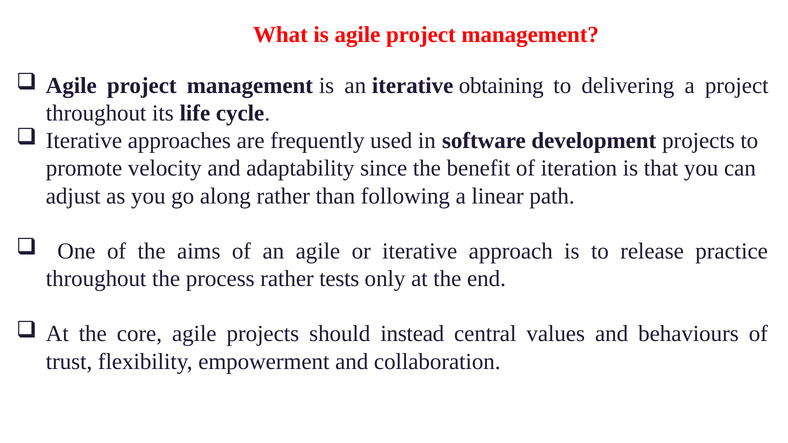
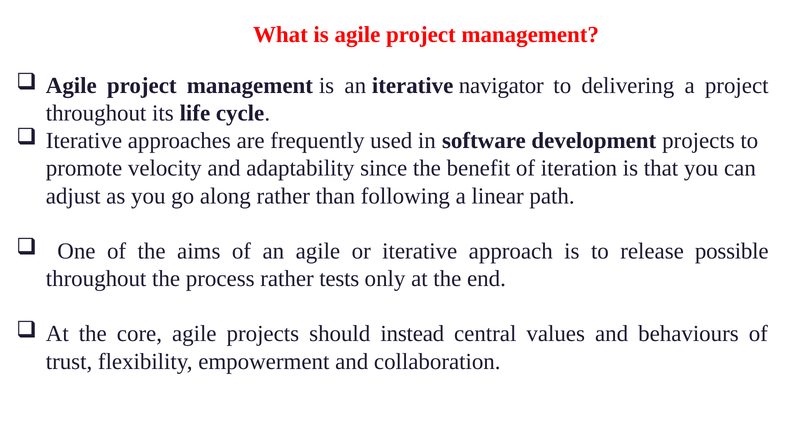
obtaining: obtaining -> navigator
practice: practice -> possible
